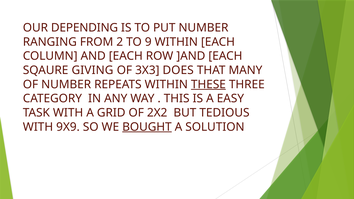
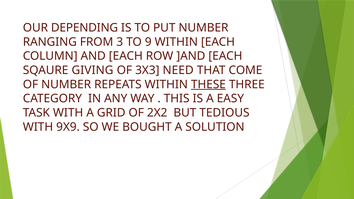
2: 2 -> 3
DOES: DOES -> NEED
MANY: MANY -> COME
BOUGHT underline: present -> none
